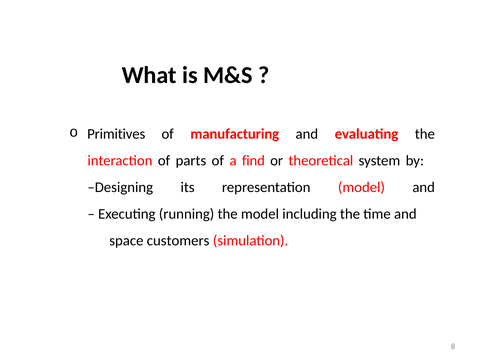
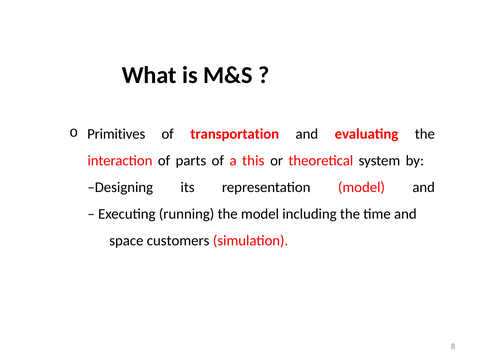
manufacturing: manufacturing -> transportation
find: find -> this
